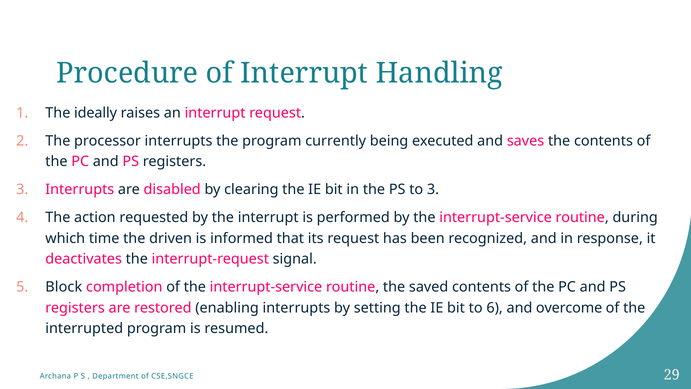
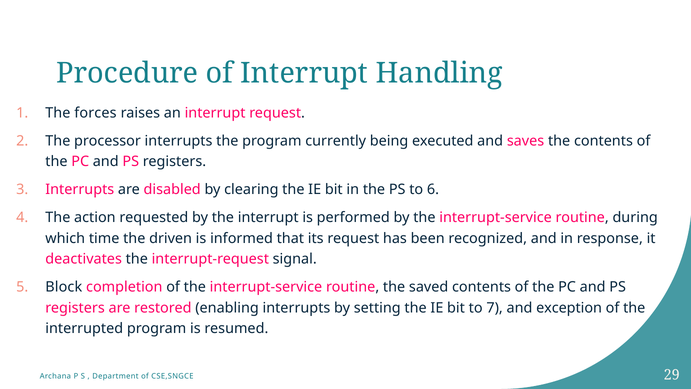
ideally: ideally -> forces
to 3: 3 -> 6
6: 6 -> 7
overcome: overcome -> exception
